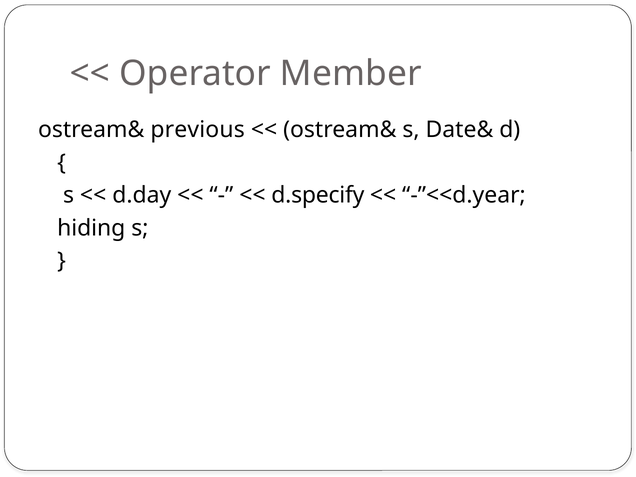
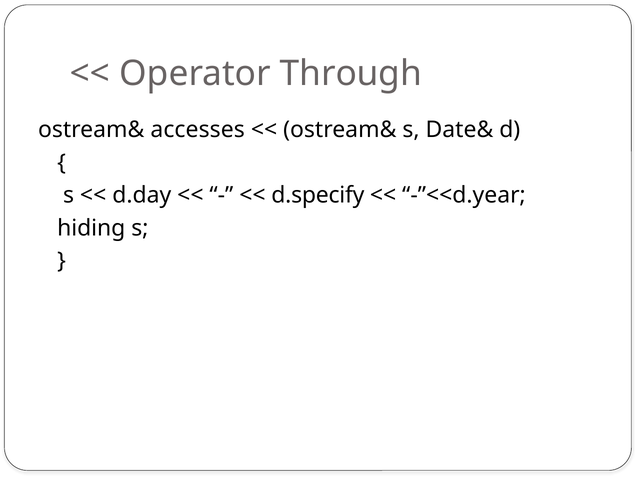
Member: Member -> Through
previous: previous -> accesses
